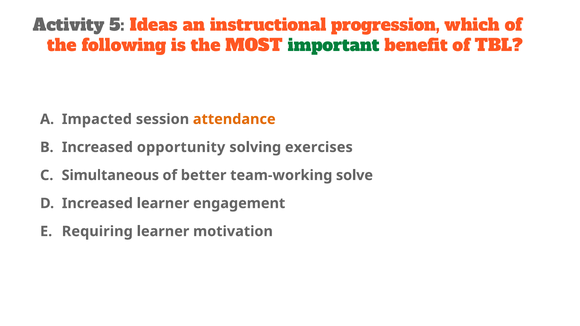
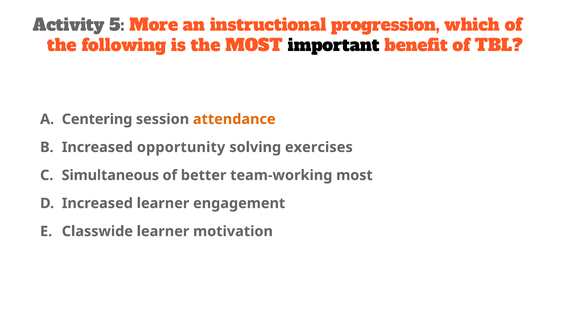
Ideas: Ideas -> More
important colour: green -> black
Impacted: Impacted -> Centering
team-working solve: solve -> most
Requiring: Requiring -> Classwide
